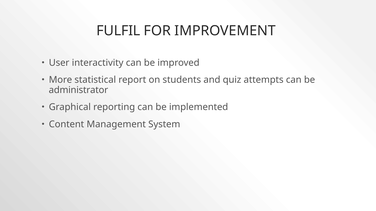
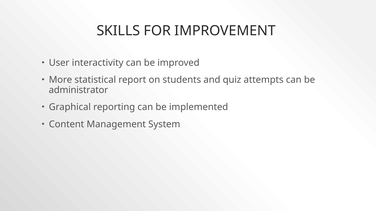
FULFIL: FULFIL -> SKILLS
